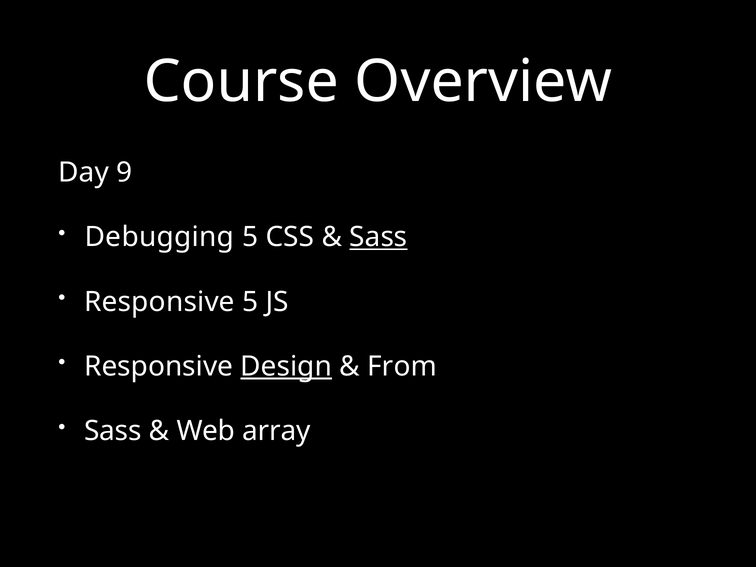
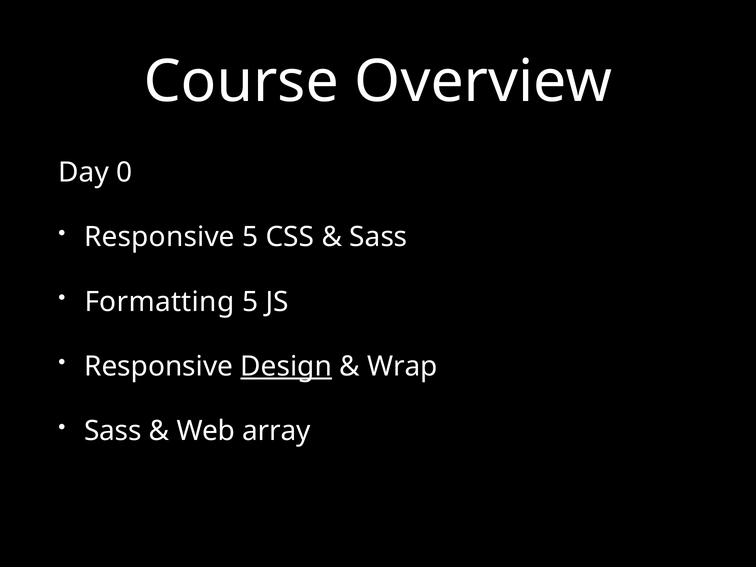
9: 9 -> 0
Debugging at (159, 237): Debugging -> Responsive
Sass at (378, 237) underline: present -> none
Responsive at (159, 302): Responsive -> Formatting
From: From -> Wrap
